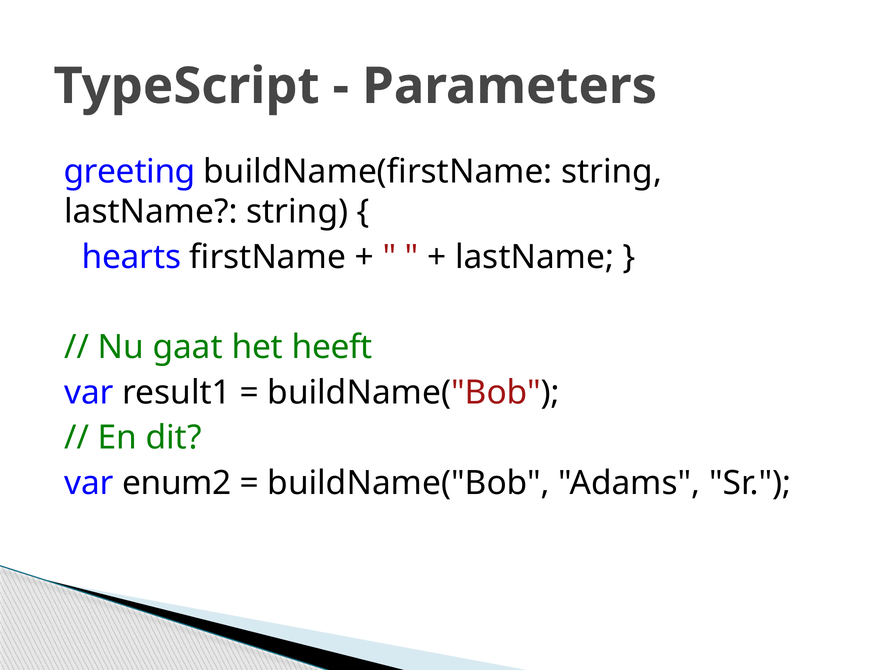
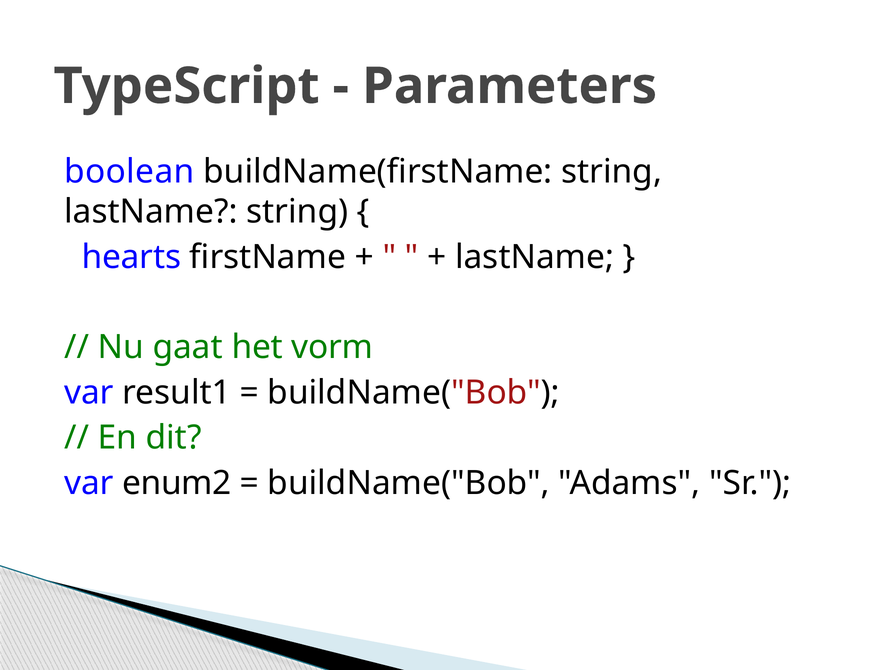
greeting: greeting -> boolean
heeft: heeft -> vorm
